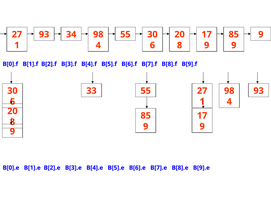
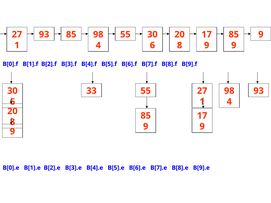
93 34: 34 -> 85
